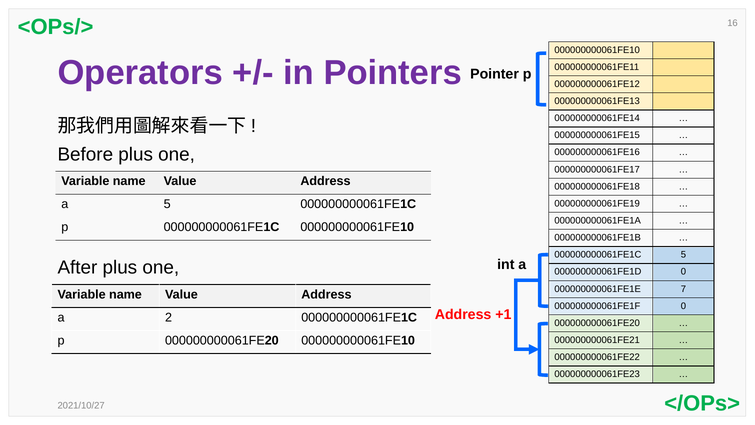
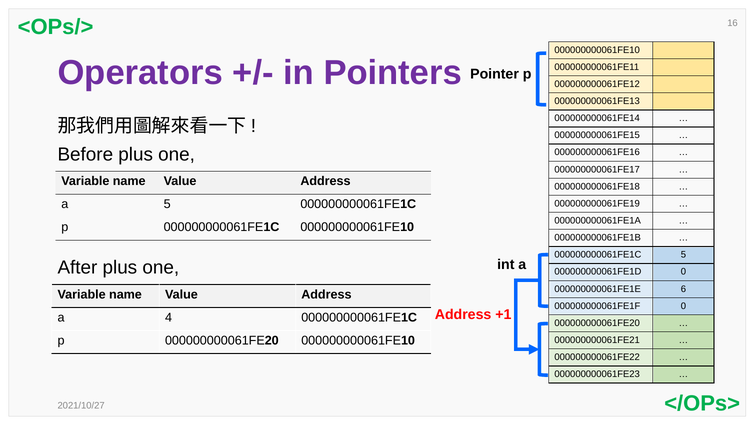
7: 7 -> 6
2: 2 -> 4
